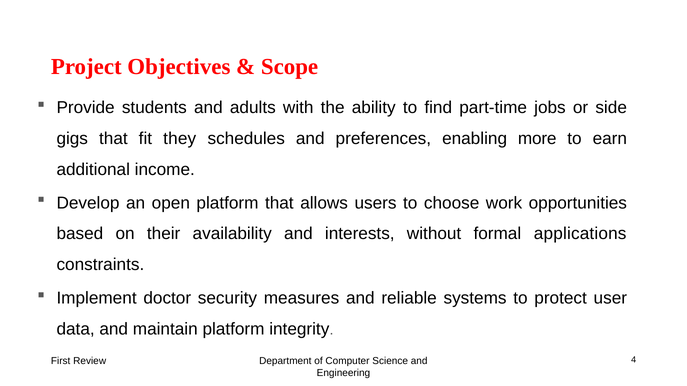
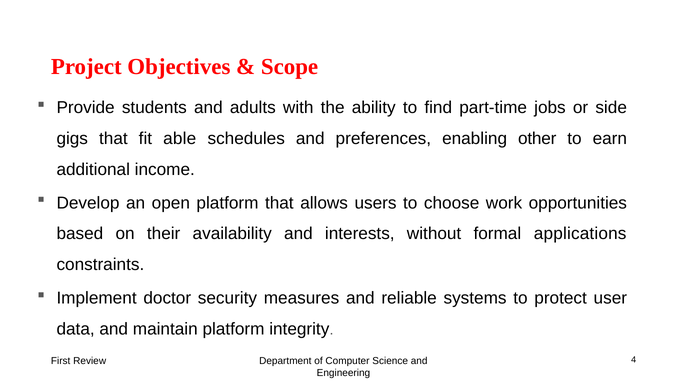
they: they -> able
more: more -> other
